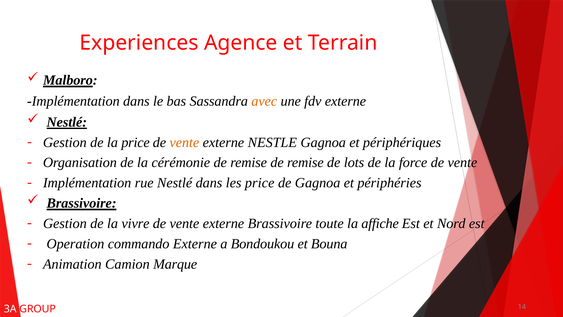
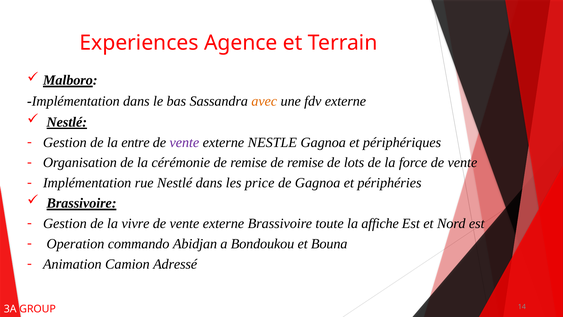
la price: price -> entre
vente at (184, 142) colour: orange -> purple
commando Externe: Externe -> Abidjan
Marque: Marque -> Adressé
